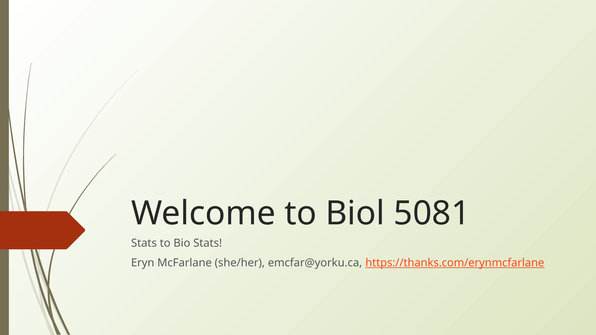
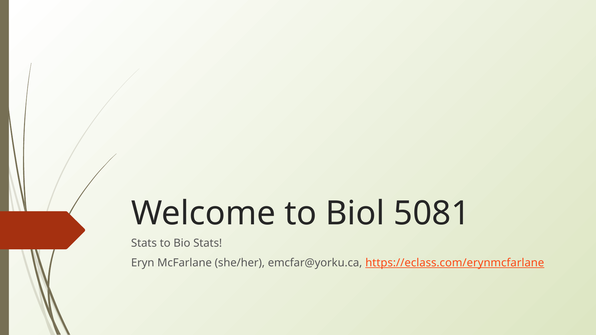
https://thanks.com/erynmcfarlane: https://thanks.com/erynmcfarlane -> https://eclass.com/erynmcfarlane
